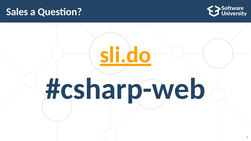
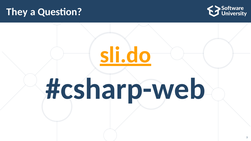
Sales: Sales -> They
